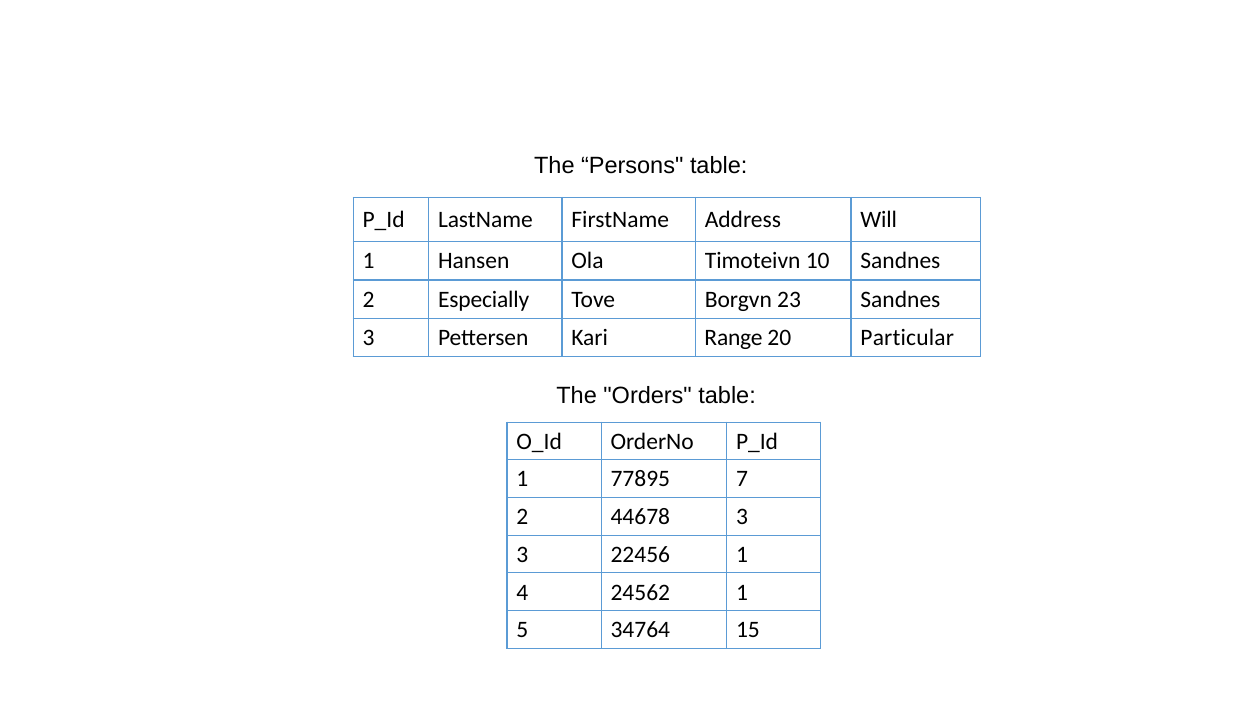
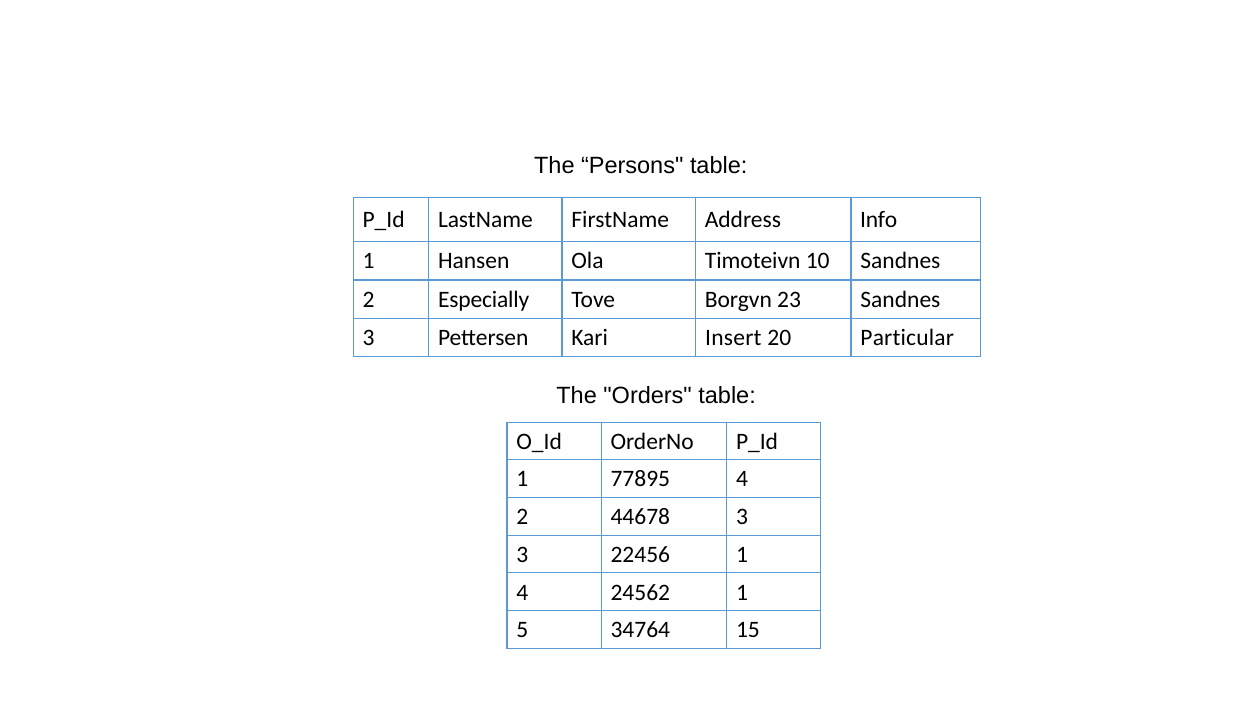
Will: Will -> Info
Range: Range -> Insert
77895 7: 7 -> 4
